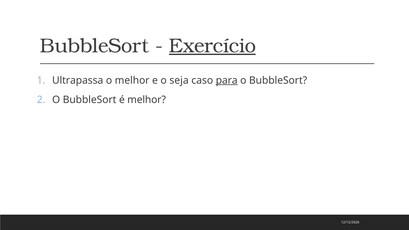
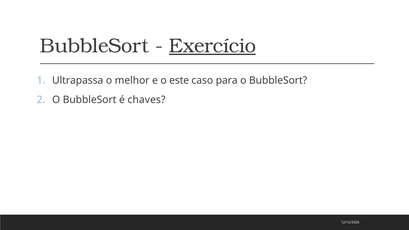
seja: seja -> este
para underline: present -> none
é melhor: melhor -> chaves
